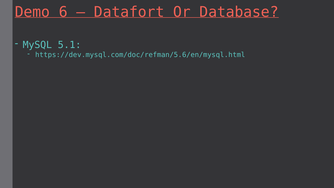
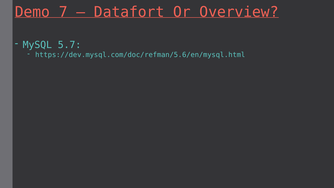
6: 6 -> 7
Database: Database -> Overview
5.1: 5.1 -> 5.7
